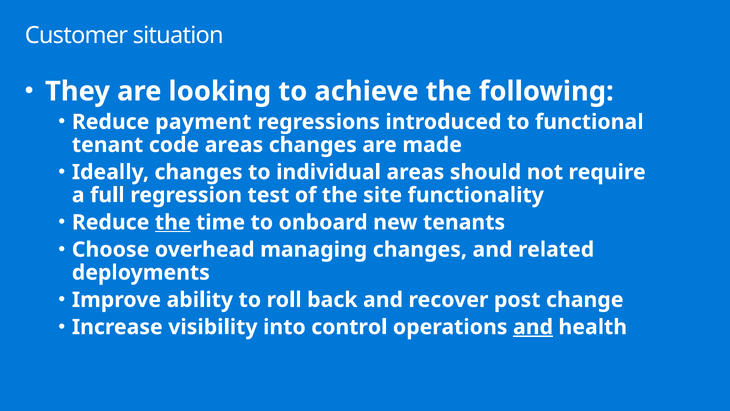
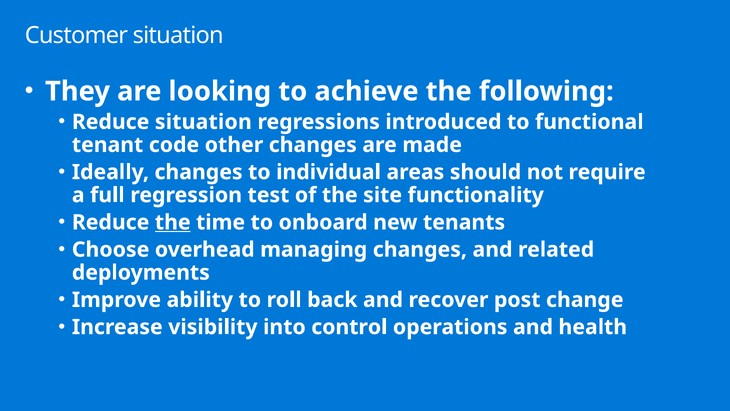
Reduce payment: payment -> situation
code areas: areas -> other
and at (533, 327) underline: present -> none
